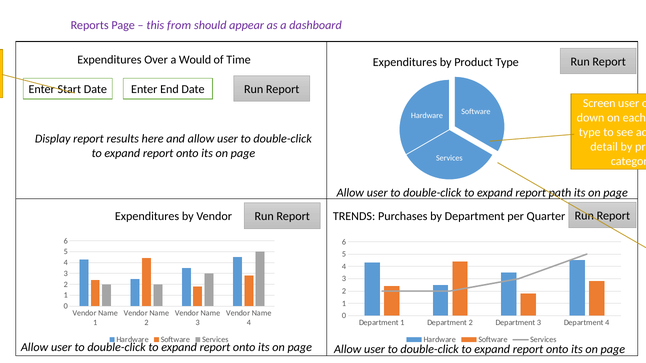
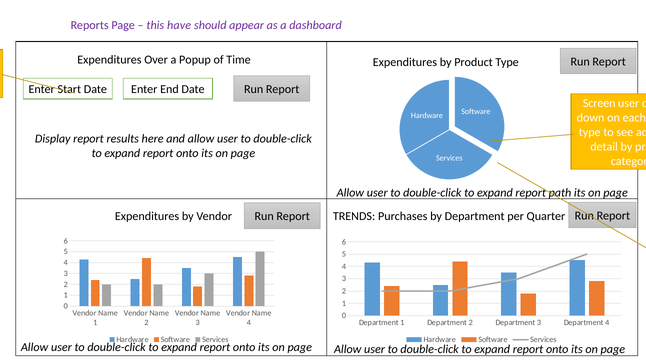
from: from -> have
Would: Would -> Popup
